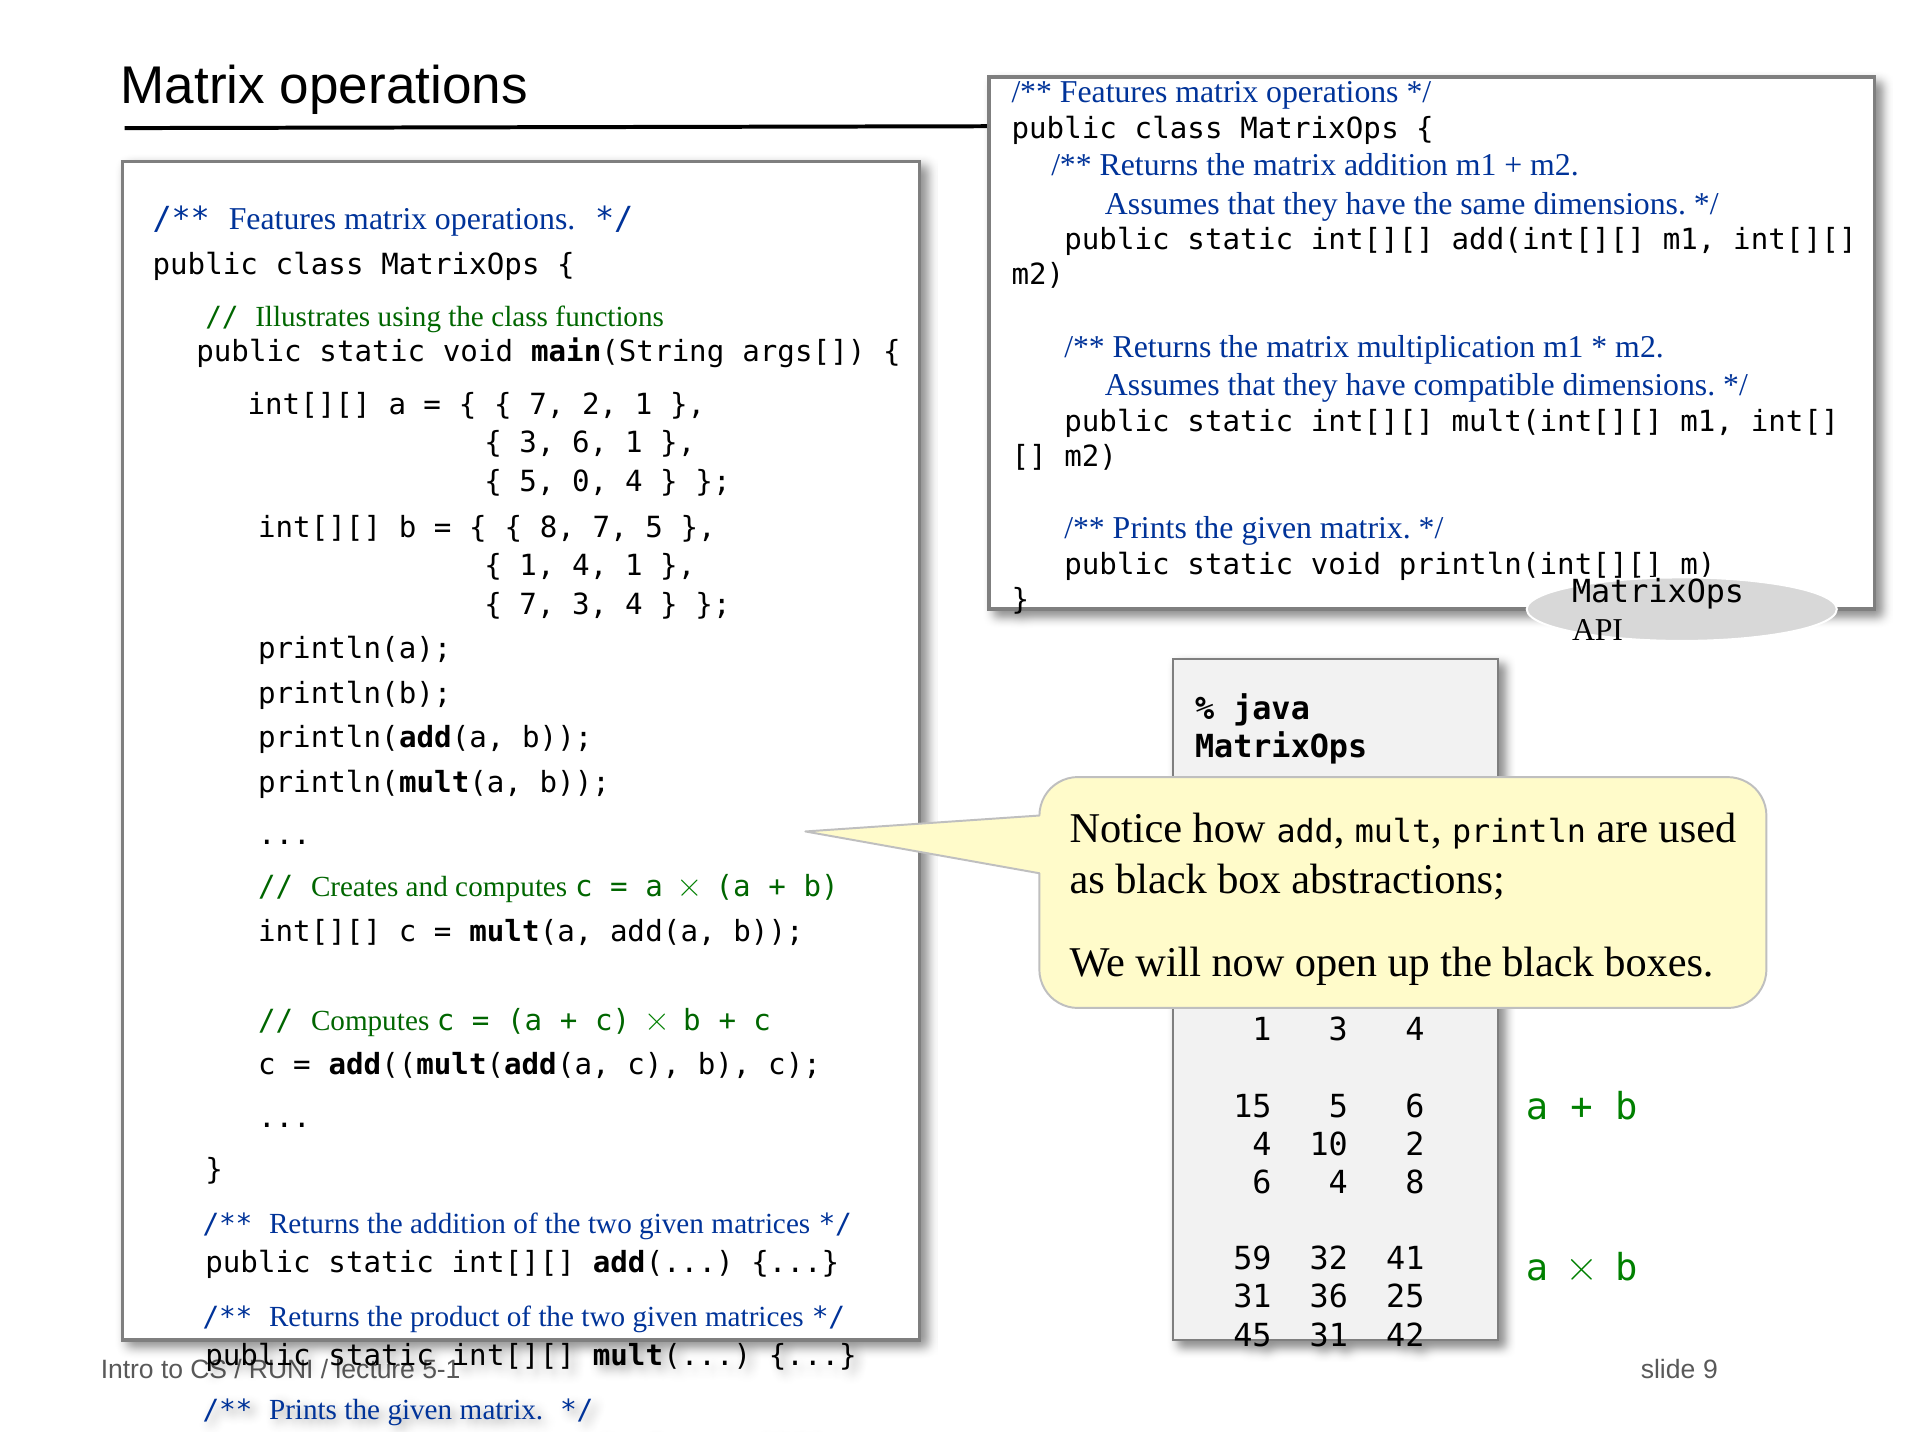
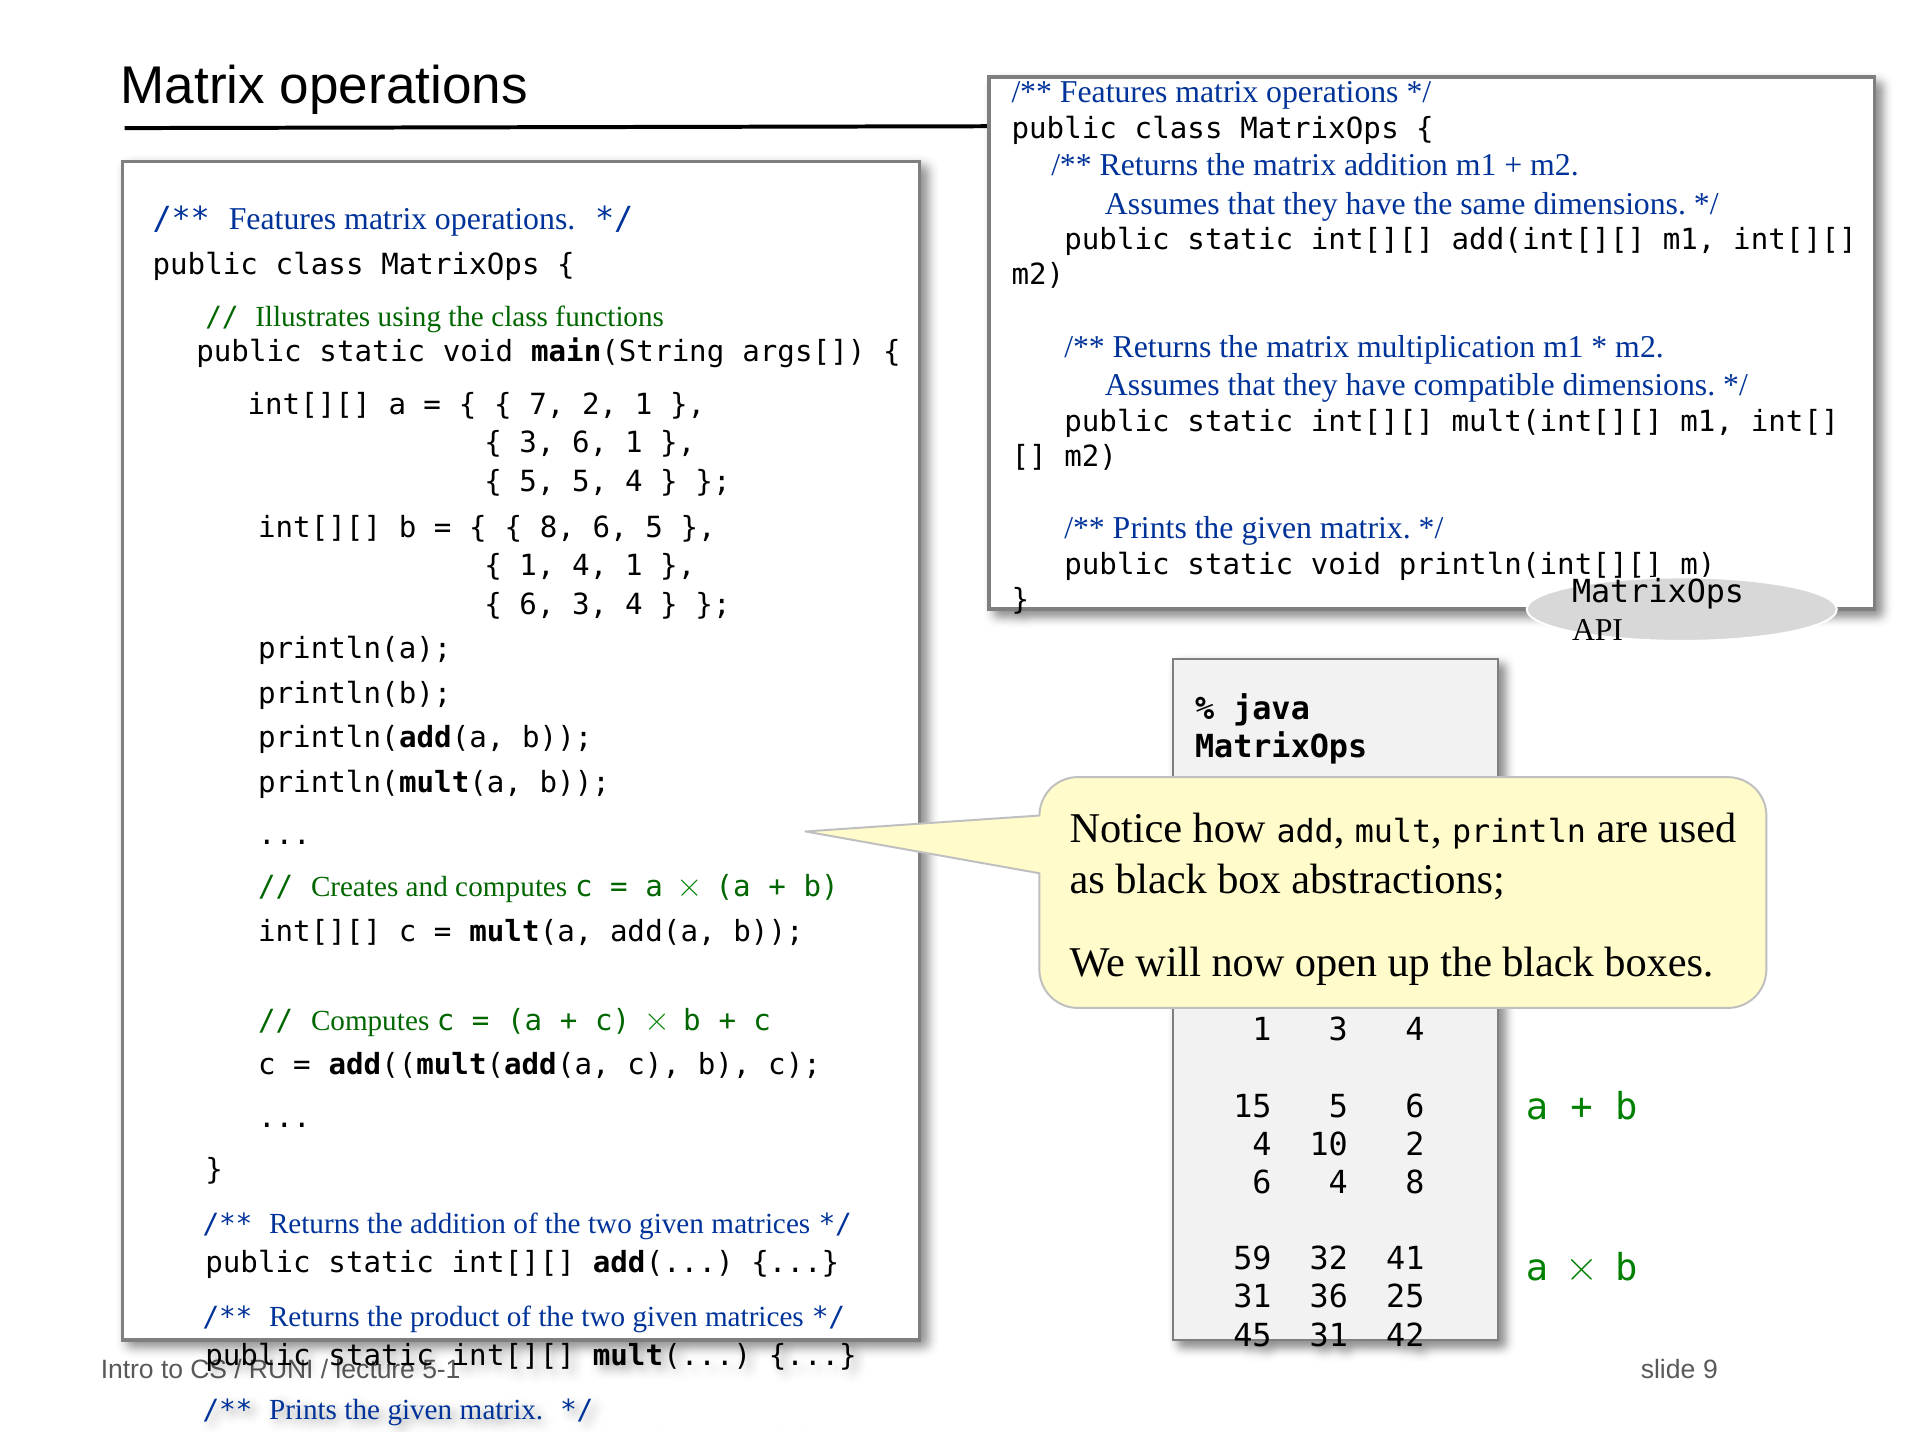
5 0: 0 -> 5
8 7: 7 -> 6
7 at (537, 605): 7 -> 6
